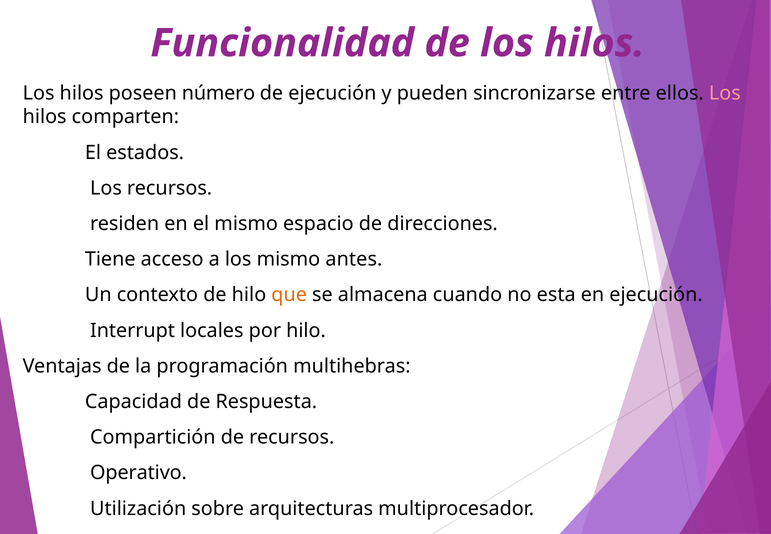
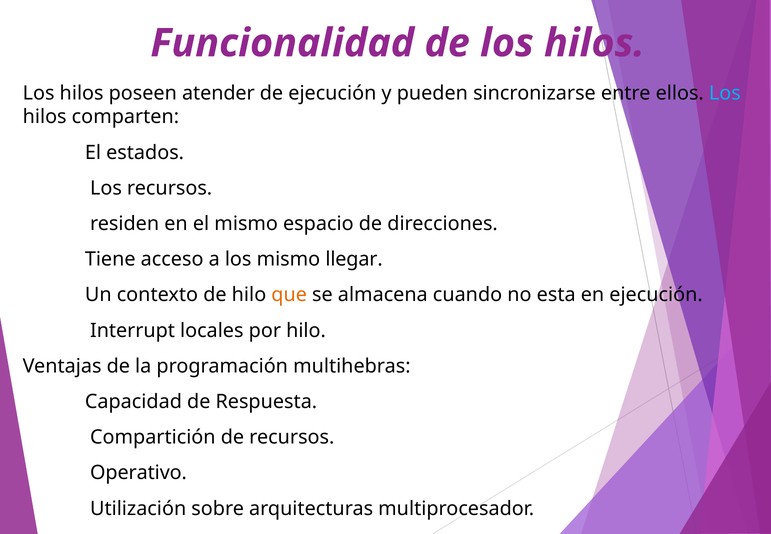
número: número -> atender
Los at (725, 93) colour: pink -> light blue
antes: antes -> llegar
